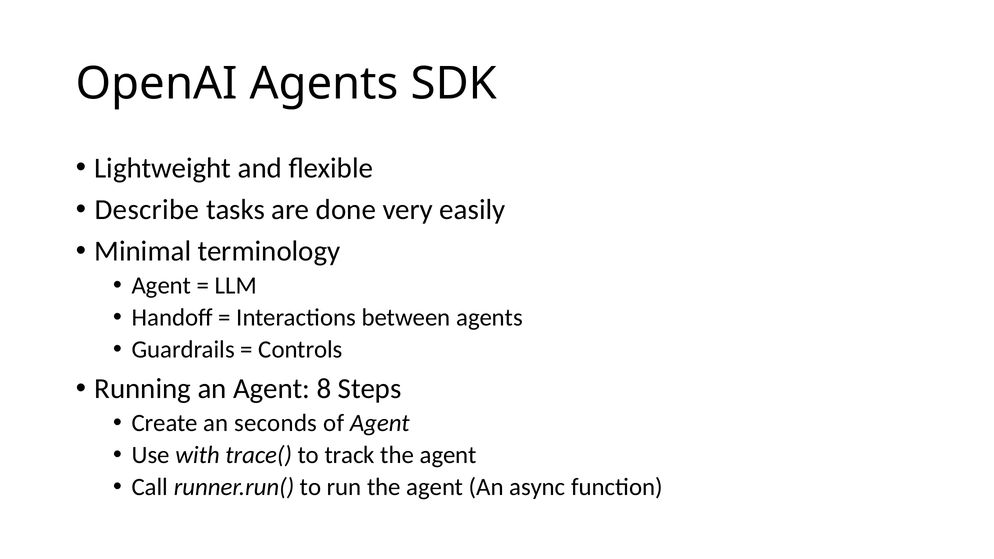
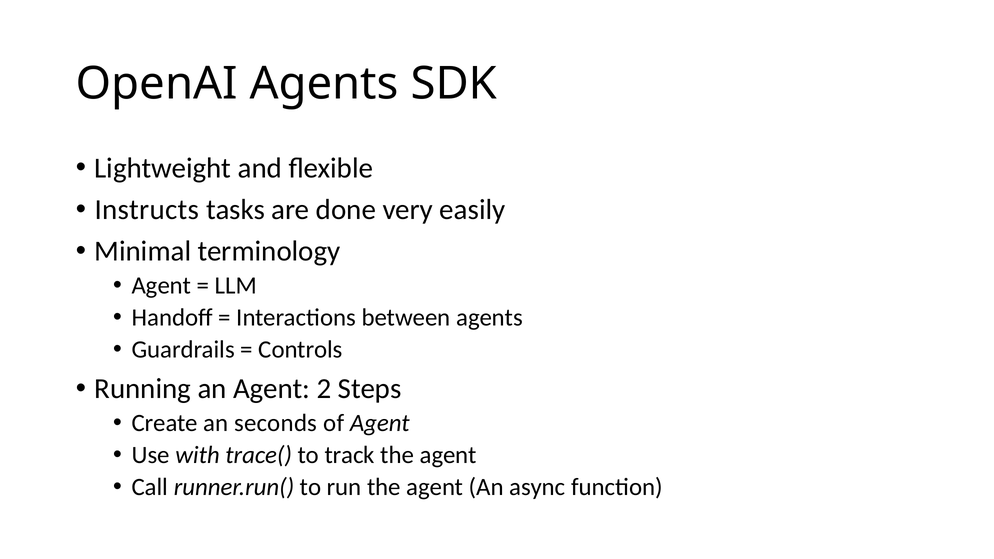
Describe: Describe -> Instructs
8: 8 -> 2
